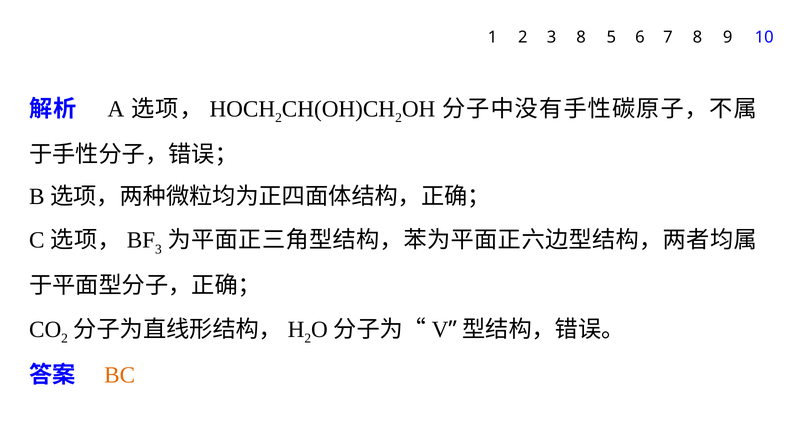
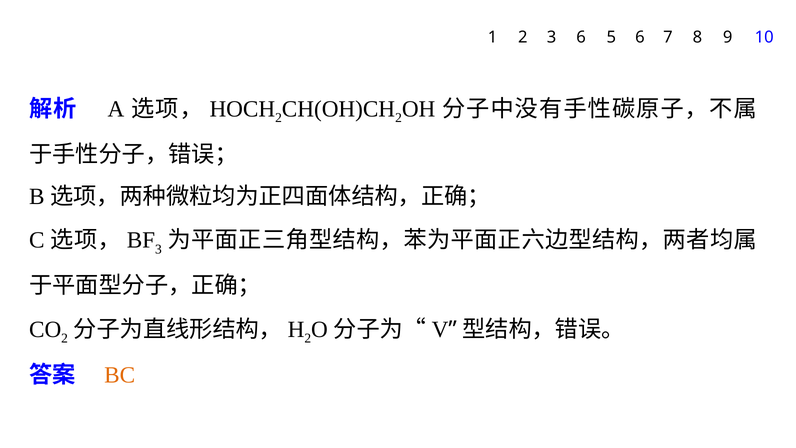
3 8: 8 -> 6
